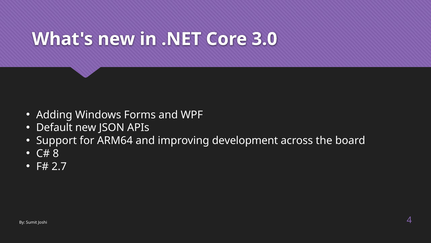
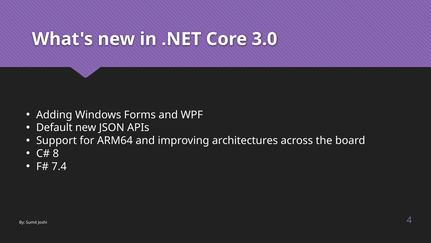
development: development -> architectures
2.7: 2.7 -> 7.4
